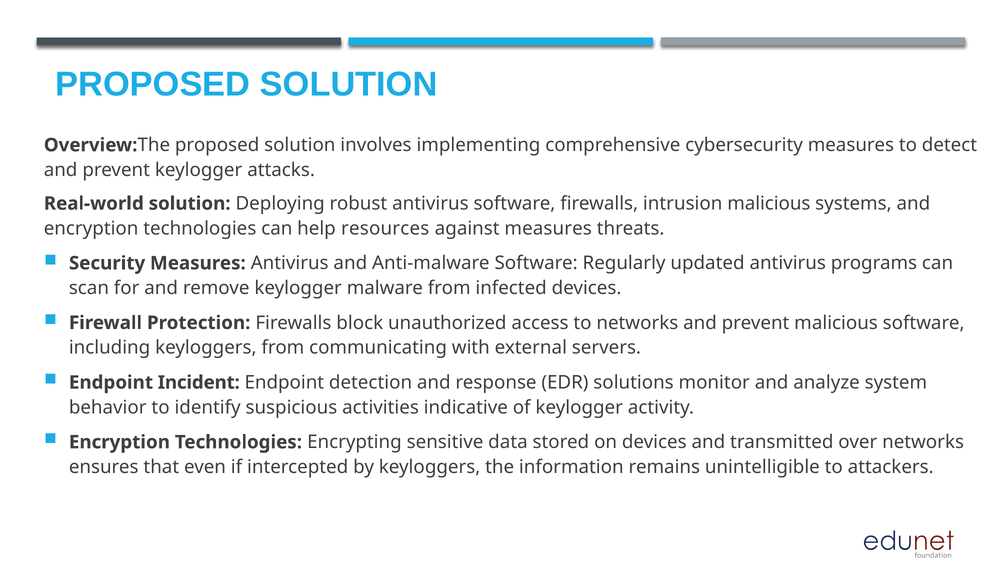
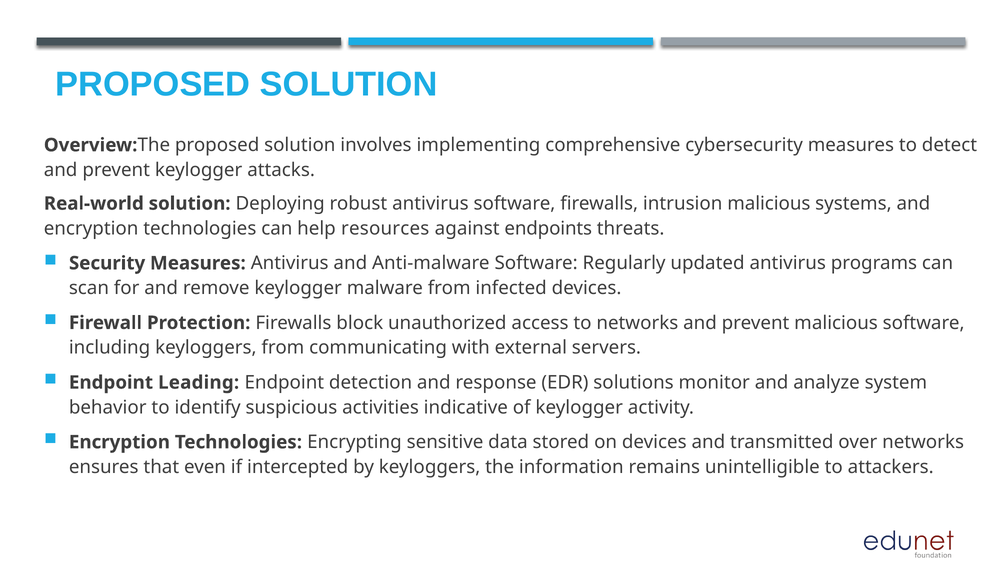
against measures: measures -> endpoints
Incident: Incident -> Leading
